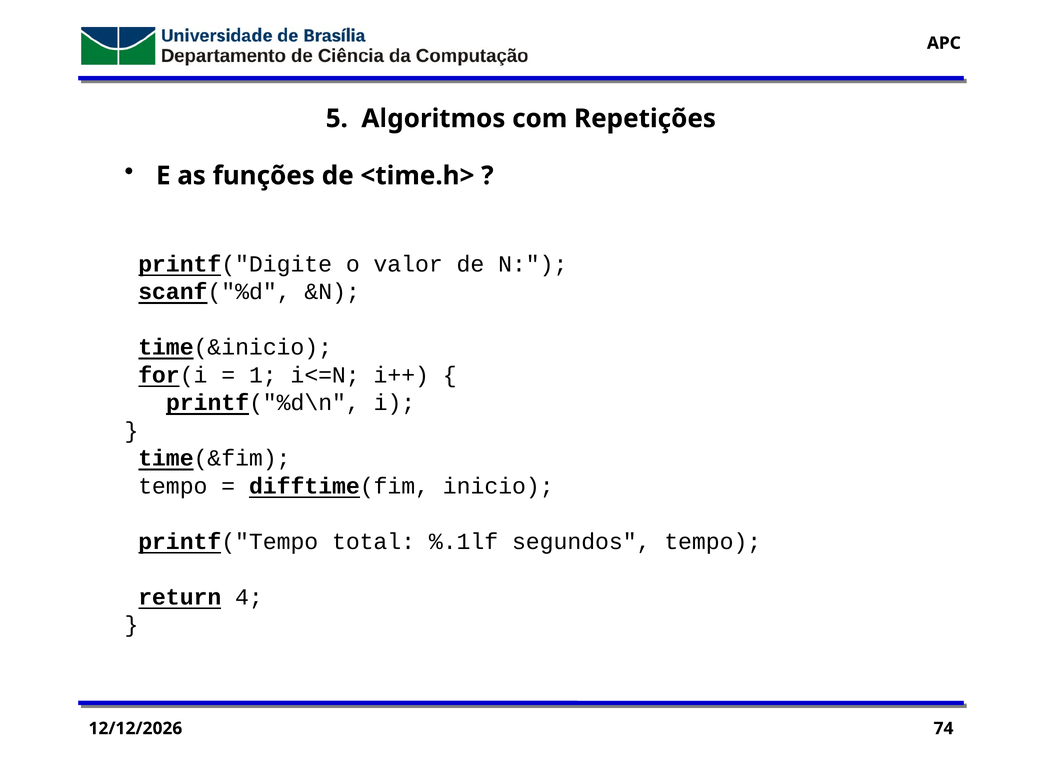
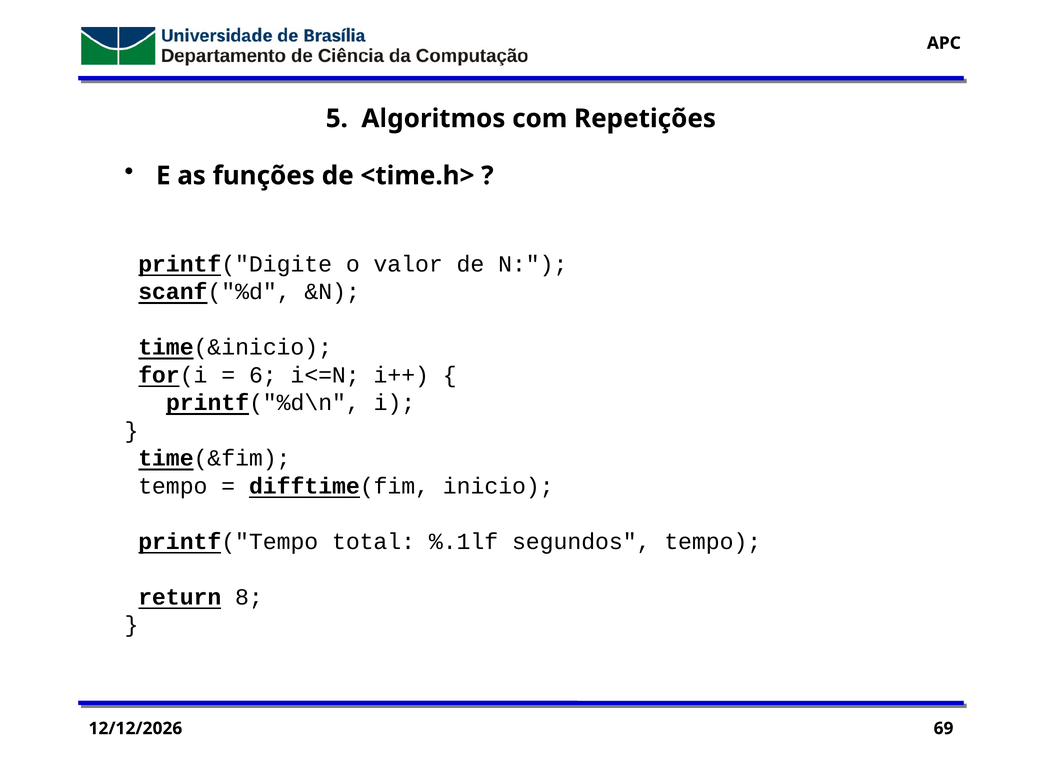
1: 1 -> 6
4: 4 -> 8
74: 74 -> 69
